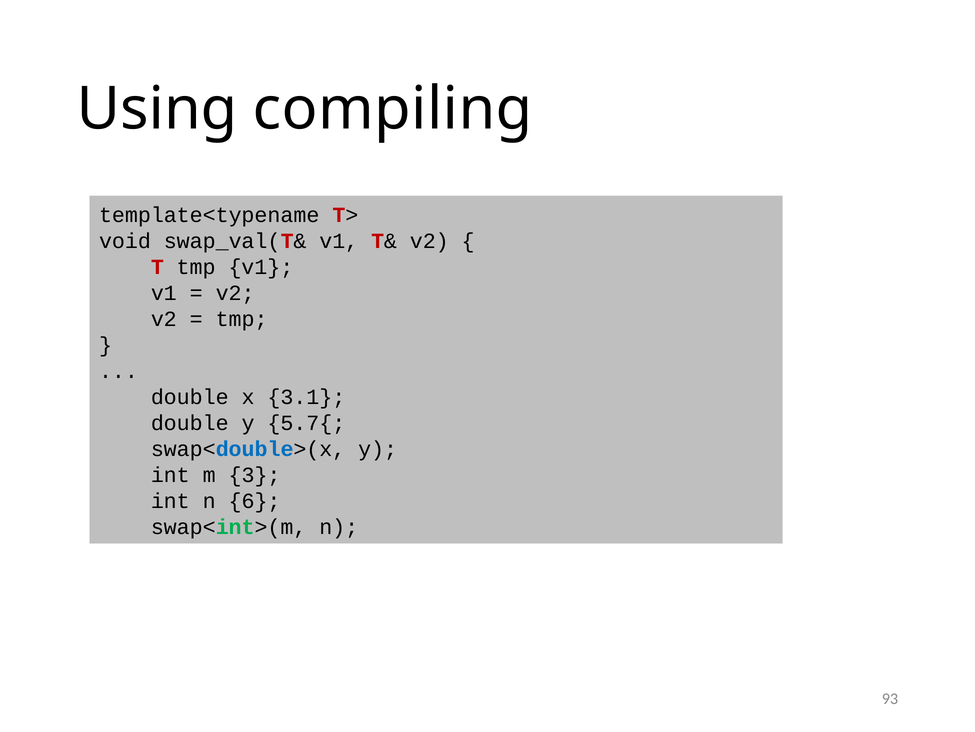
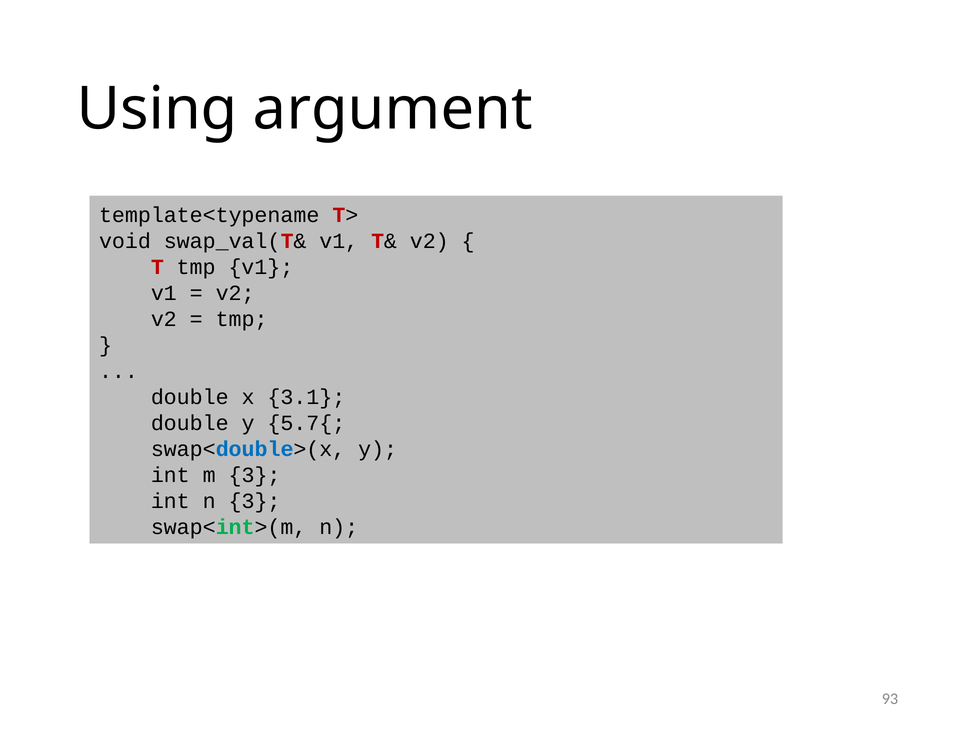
compiling: compiling -> argument
n 6: 6 -> 3
